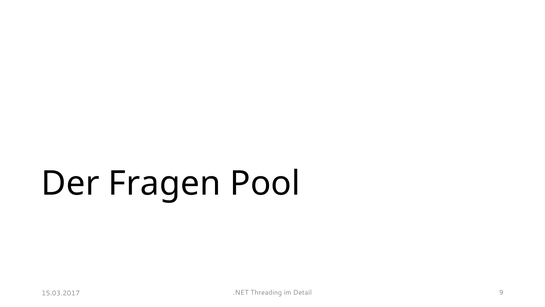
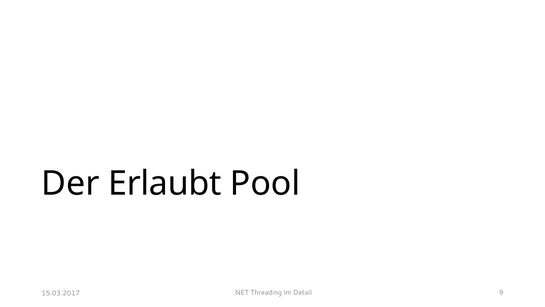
Fragen: Fragen -> Erlaubt
